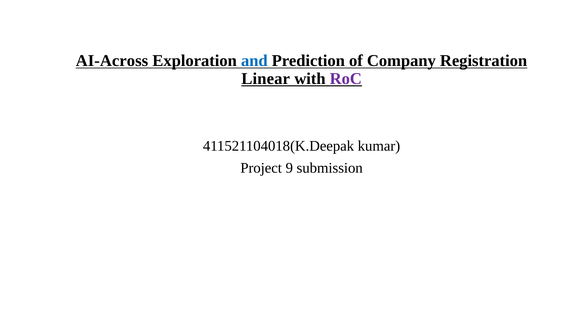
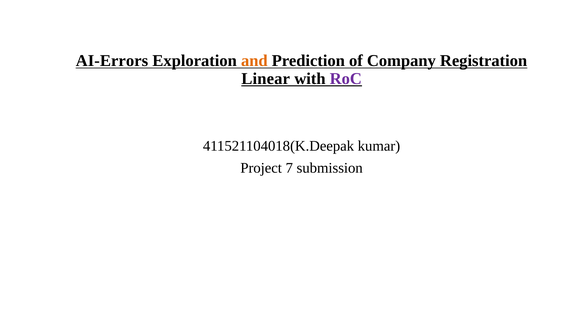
AI-Across: AI-Across -> AI-Errors
and colour: blue -> orange
9: 9 -> 7
